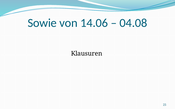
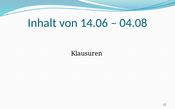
Sowie: Sowie -> Inhalt
